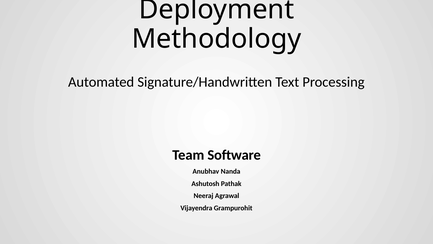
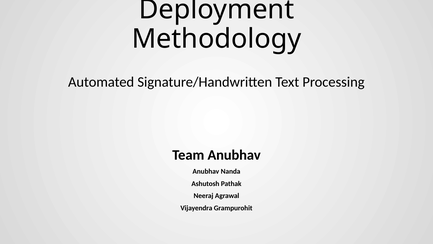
Team Software: Software -> Anubhav
